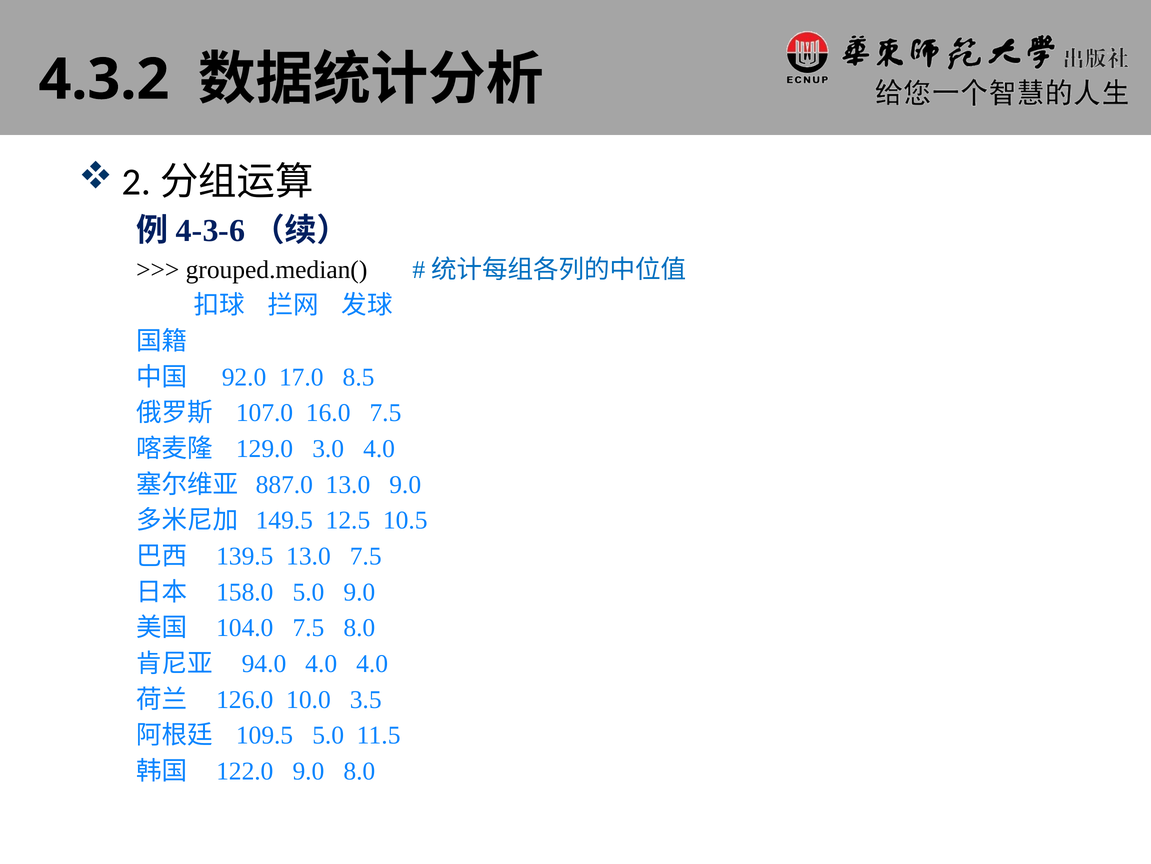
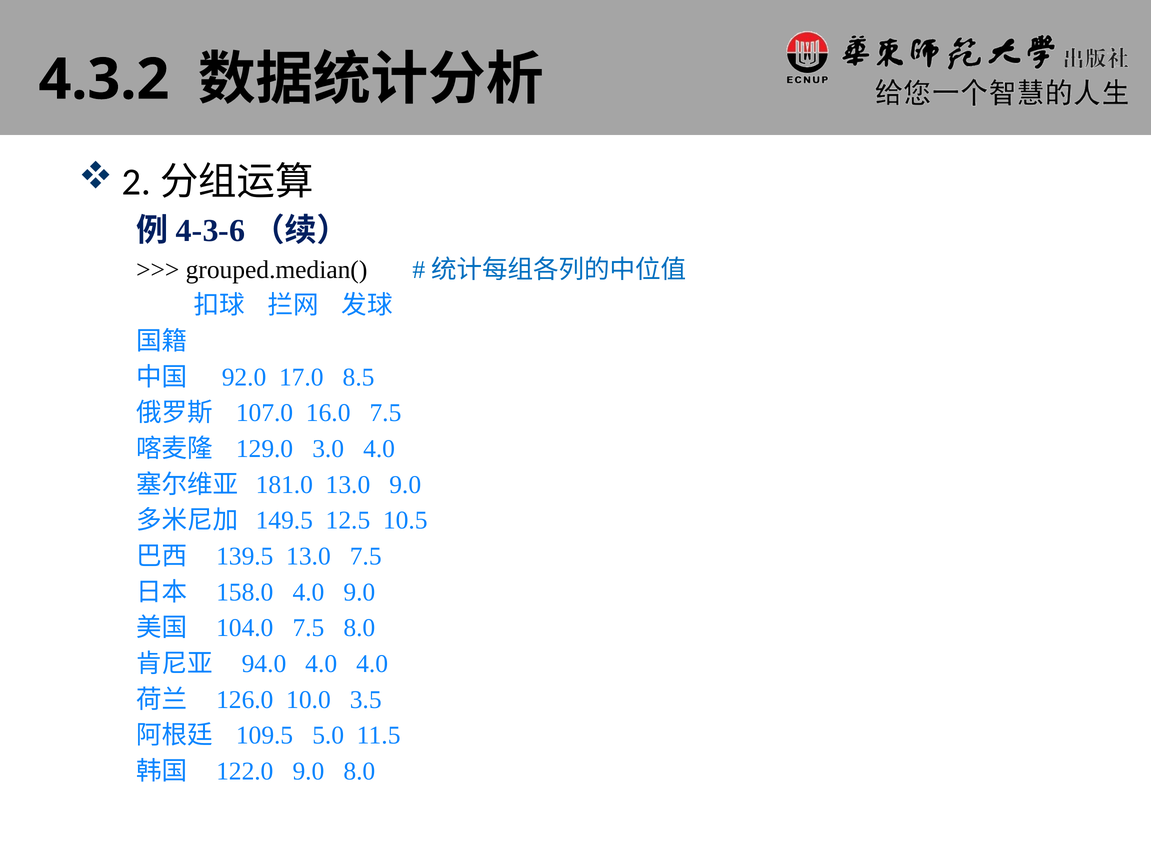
887.0: 887.0 -> 181.0
158.0 5.0: 5.0 -> 4.0
